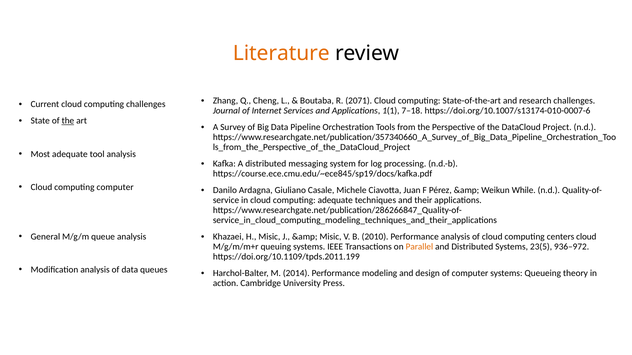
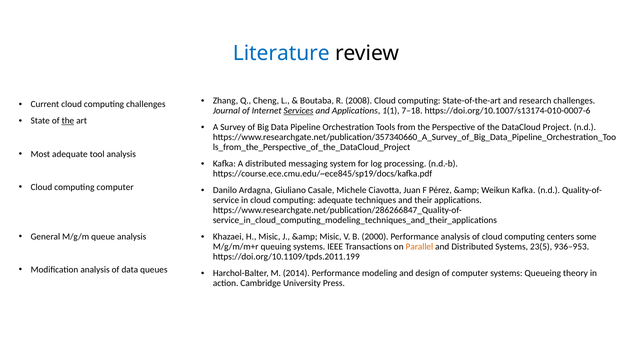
Literature colour: orange -> blue
2071: 2071 -> 2008
Services underline: none -> present
Weikun While: While -> Kafka
2010: 2010 -> 2000
centers cloud: cloud -> some
936–972: 936–972 -> 936–953
